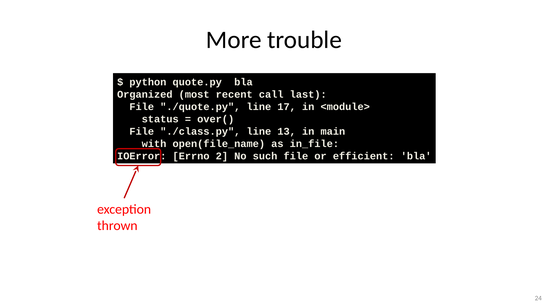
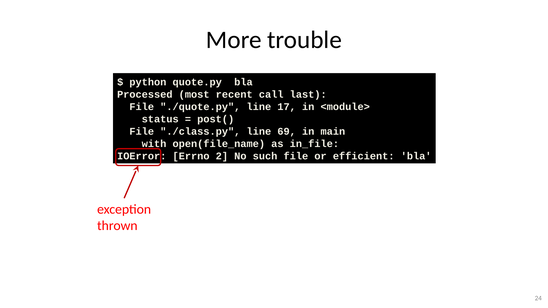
Organized: Organized -> Processed
over(: over( -> post(
13: 13 -> 69
